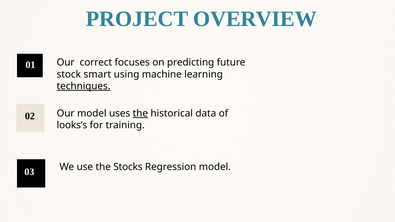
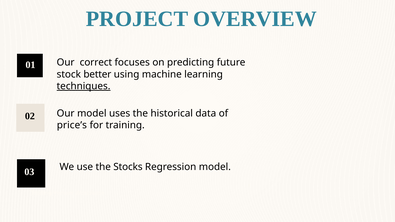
smart: smart -> better
the at (140, 113) underline: present -> none
looks’s: looks’s -> price’s
